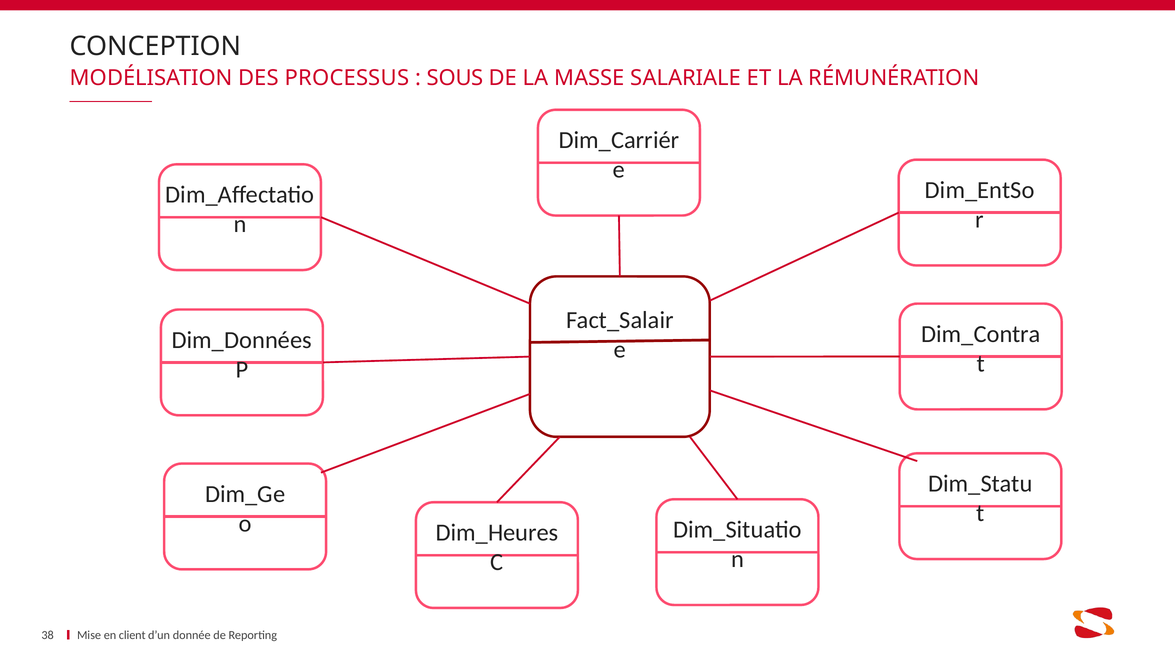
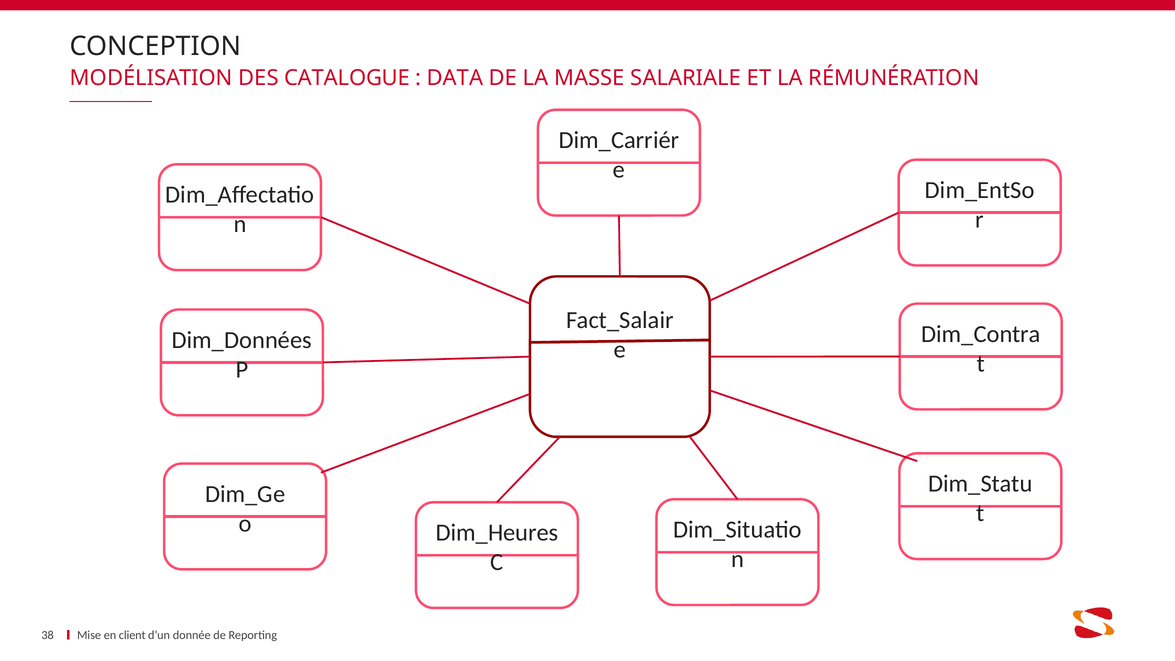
PROCESSUS: PROCESSUS -> CATALOGUE
SOUS: SOUS -> DATA
